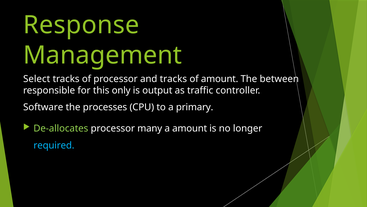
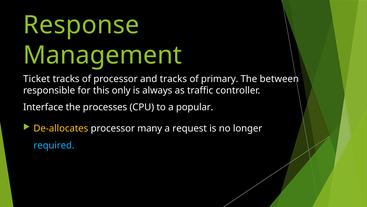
Select: Select -> Ticket
of amount: amount -> primary
output: output -> always
Software: Software -> Interface
primary: primary -> popular
De-allocates colour: light green -> yellow
a amount: amount -> request
